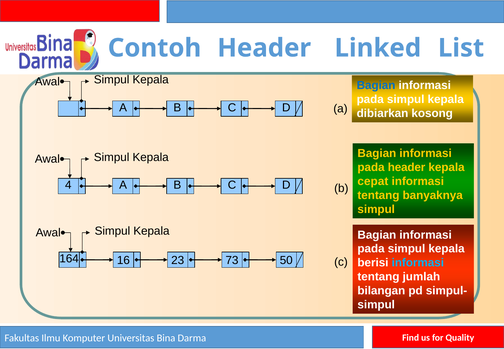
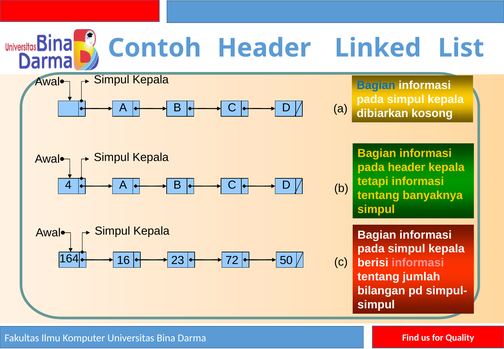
cepat: cepat -> tetapi
73: 73 -> 72
informasi at (418, 263) colour: light blue -> pink
